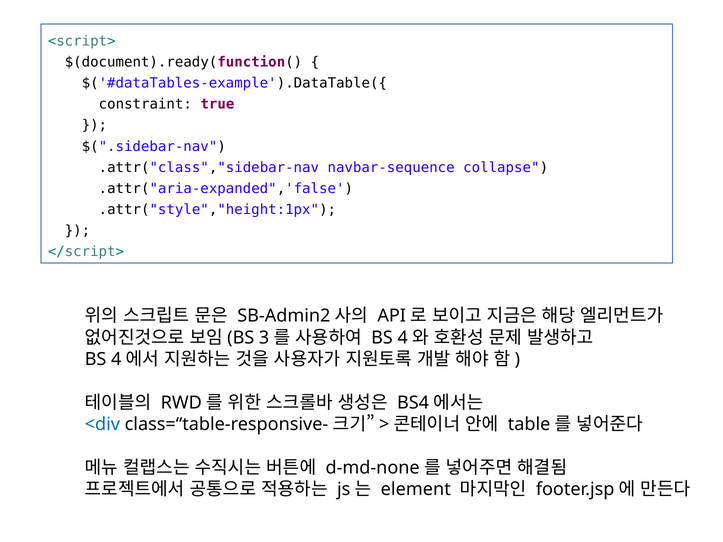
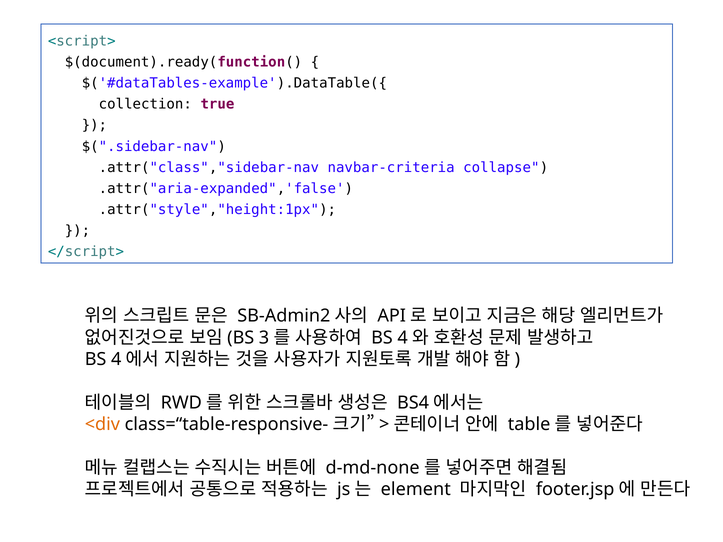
constraint: constraint -> collection
navbar-sequence: navbar-sequence -> navbar-criteria
<div colour: blue -> orange
